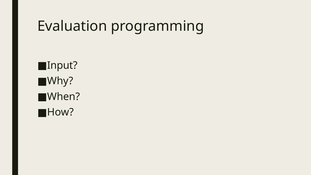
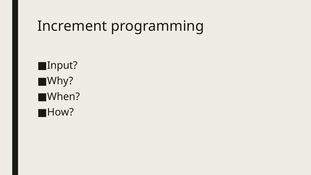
Evaluation: Evaluation -> Increment
